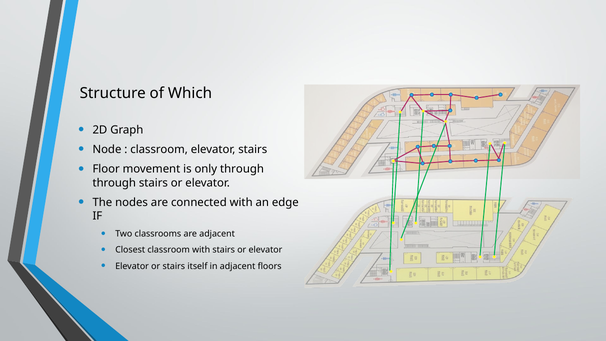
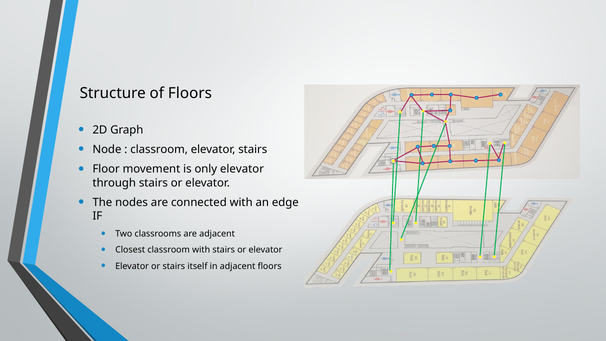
of Which: Which -> Floors
only through: through -> elevator
